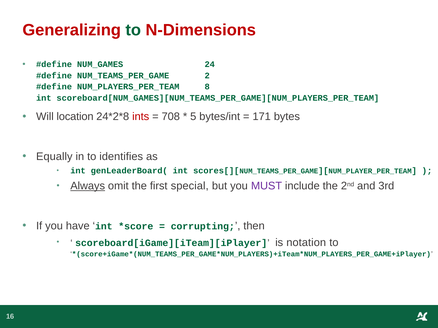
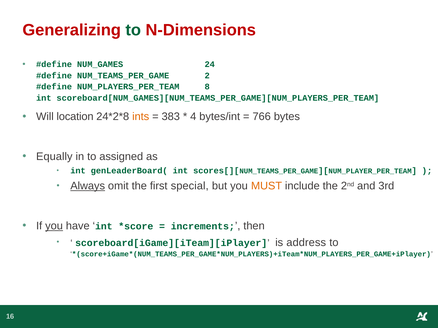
ints colour: red -> orange
708: 708 -> 383
5: 5 -> 4
171: 171 -> 766
identifies: identifies -> assigned
MUST colour: purple -> orange
you at (54, 226) underline: none -> present
corrupting: corrupting -> increments
notation: notation -> address
